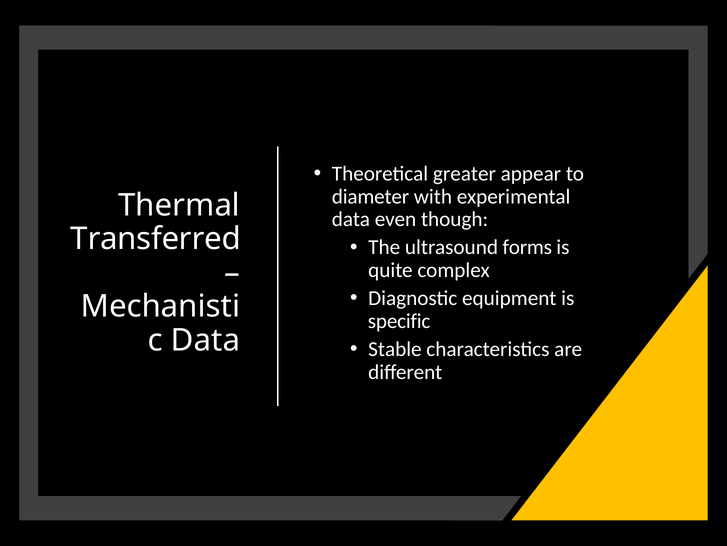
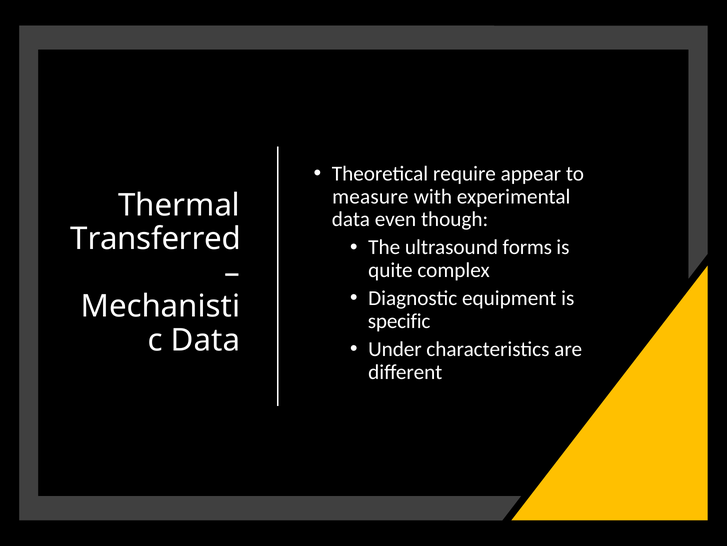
greater: greater -> require
diameter: diameter -> measure
Stable: Stable -> Under
